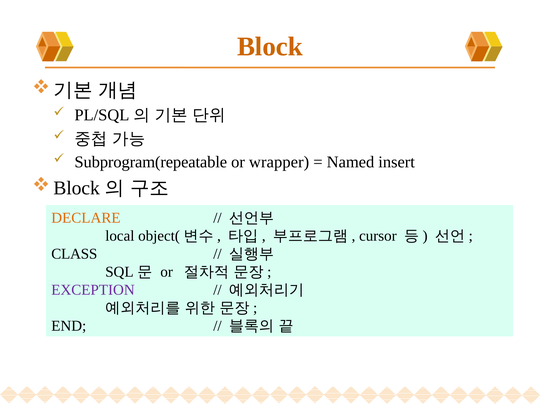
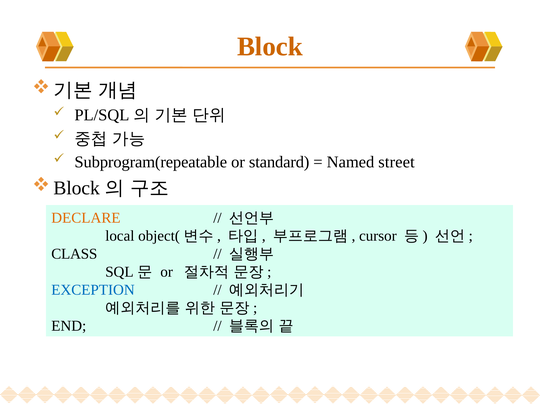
wrapper: wrapper -> standard
insert: insert -> street
EXCEPTION colour: purple -> blue
